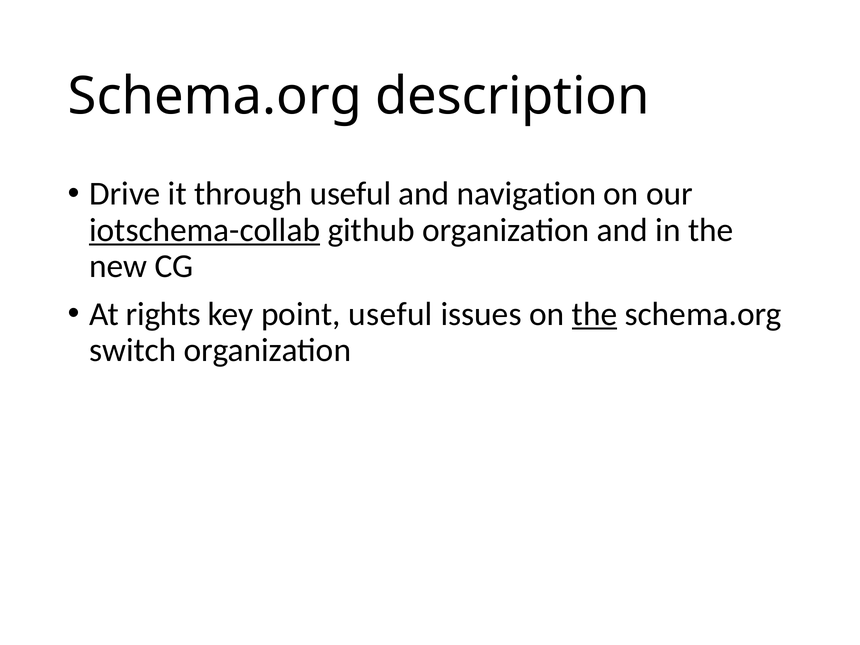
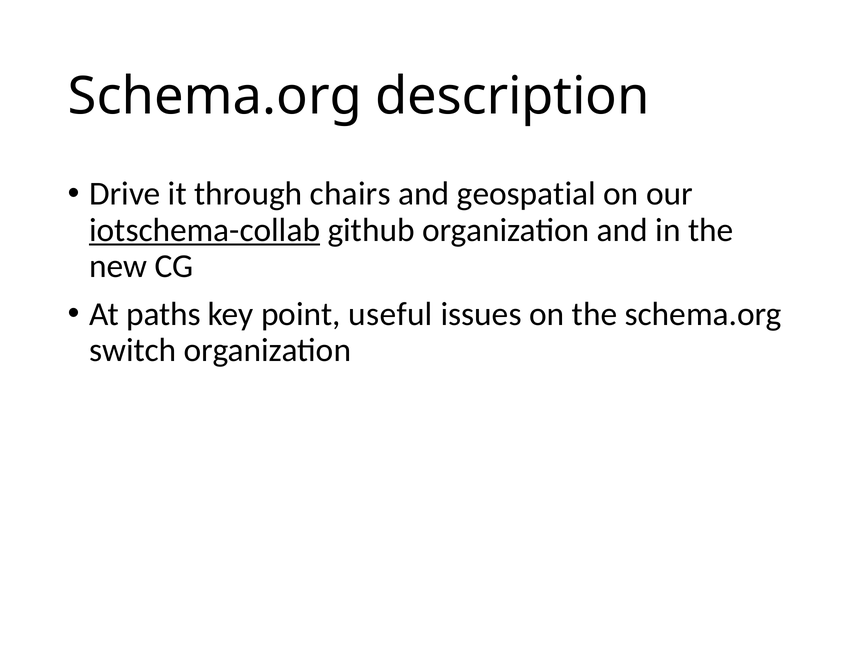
through useful: useful -> chairs
navigation: navigation -> geospatial
rights: rights -> paths
the at (595, 314) underline: present -> none
